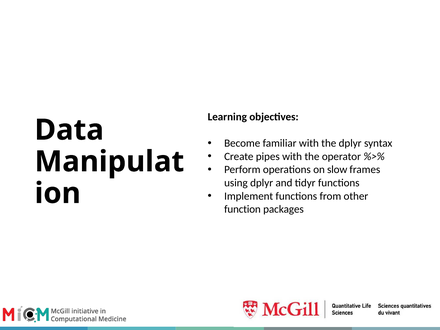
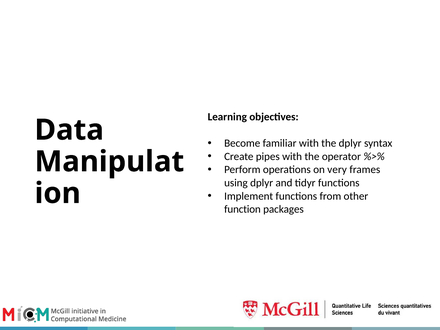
slow: slow -> very
